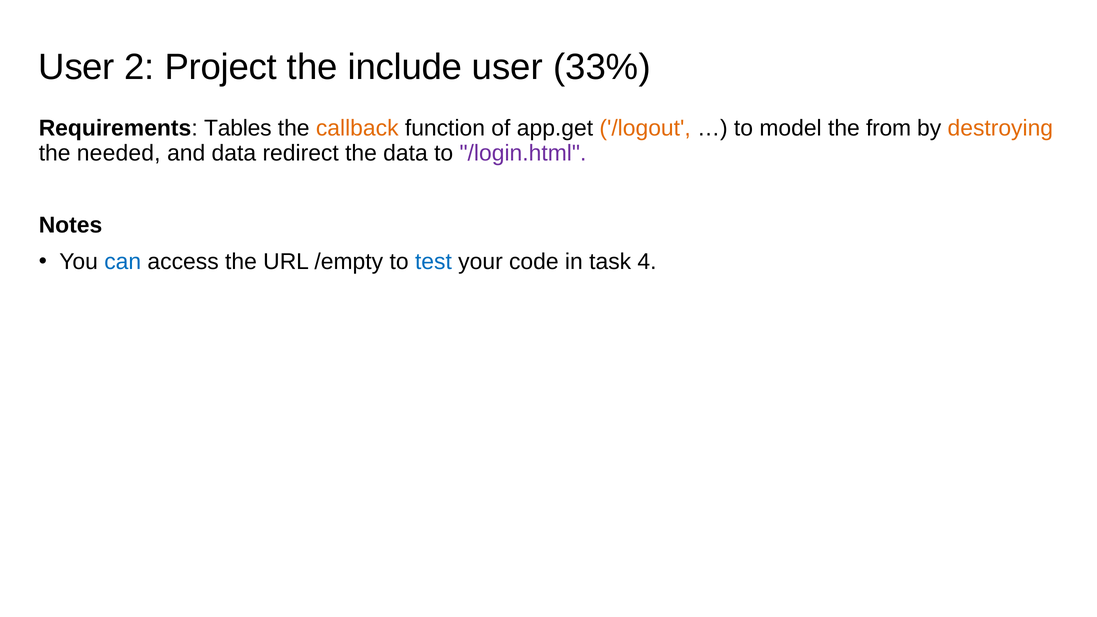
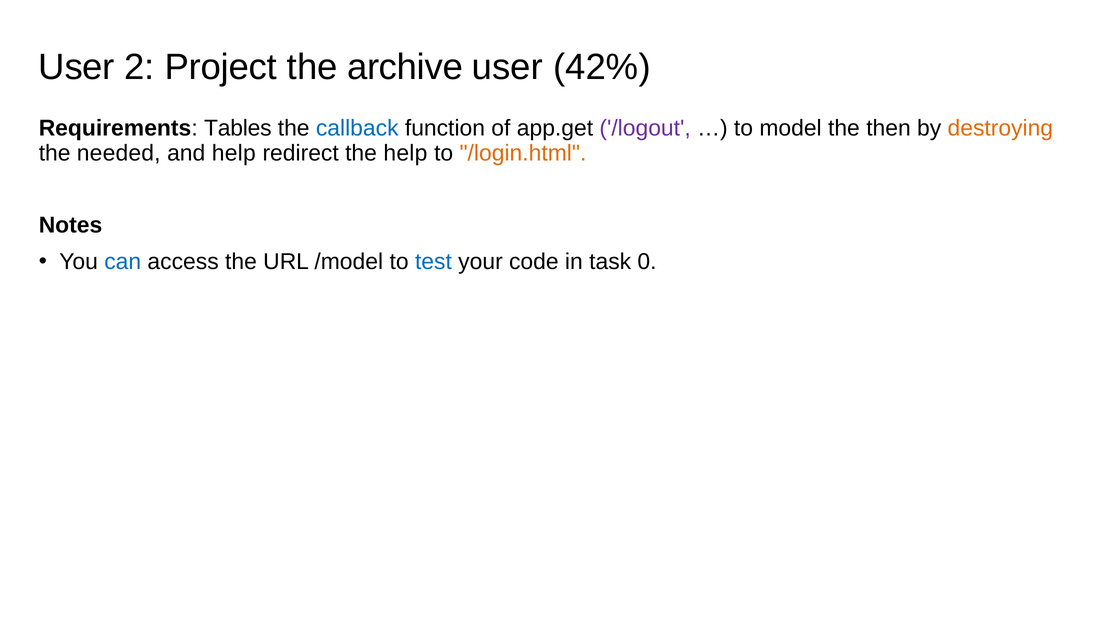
include: include -> archive
33%: 33% -> 42%
callback colour: orange -> blue
/logout colour: orange -> purple
from: from -> then
and data: data -> help
the data: data -> help
/login.html colour: purple -> orange
/empty: /empty -> /model
4: 4 -> 0
